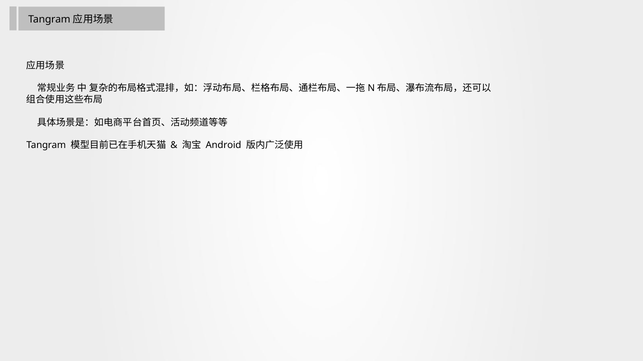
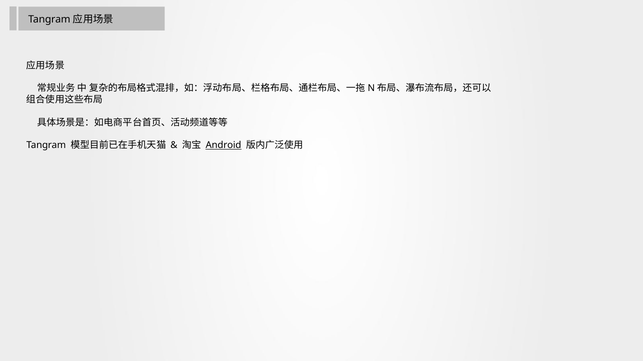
Android underline: none -> present
